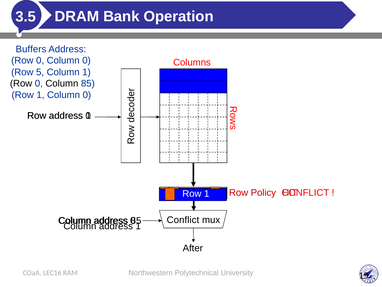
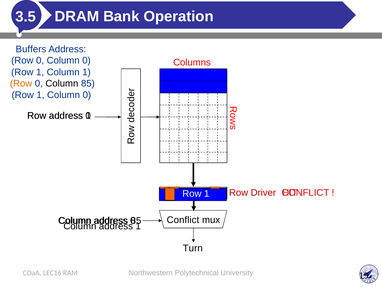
5 at (40, 72): 5 -> 1
Row at (21, 83) colour: black -> orange
Policy: Policy -> Driver
After: After -> Turn
